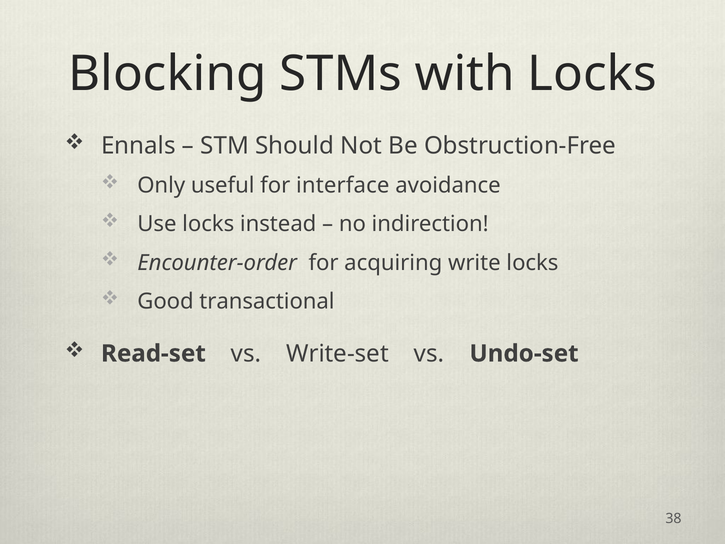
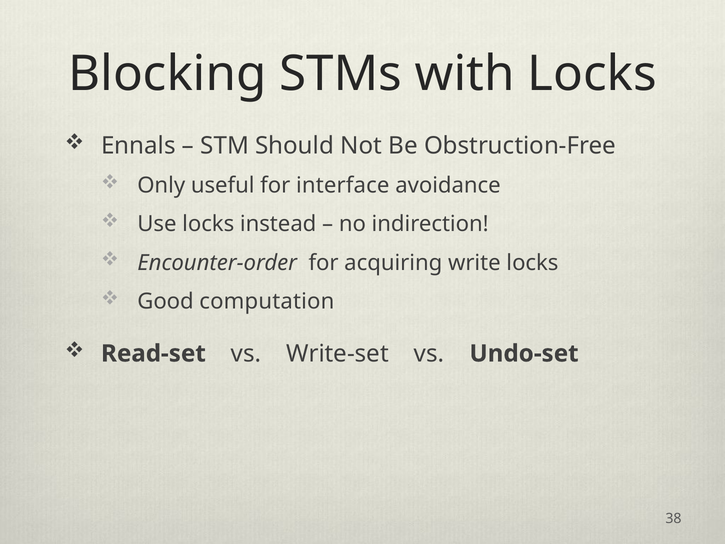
transactional: transactional -> computation
